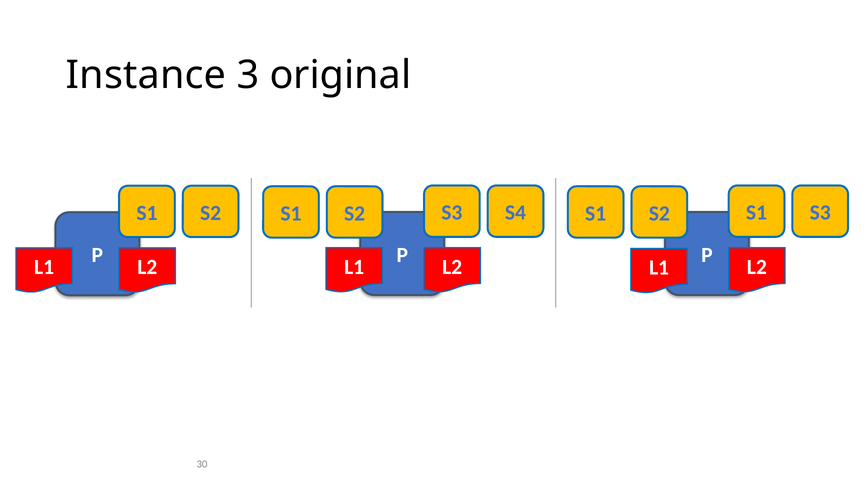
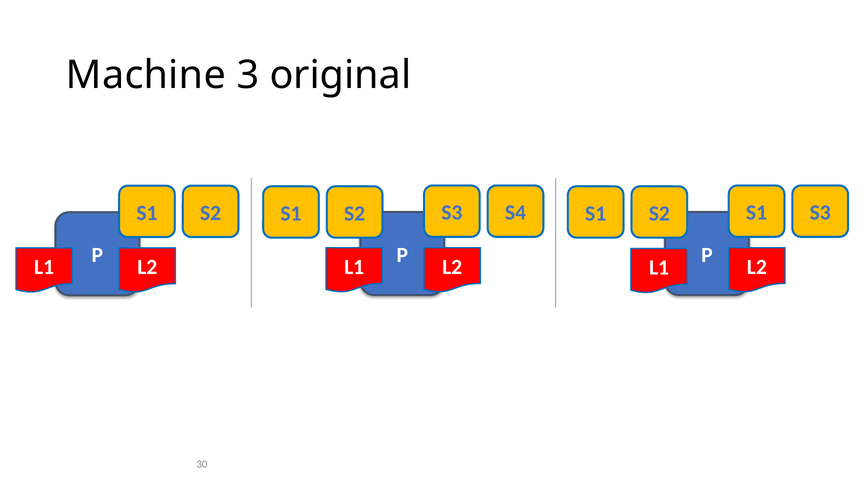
Instance: Instance -> Machine
